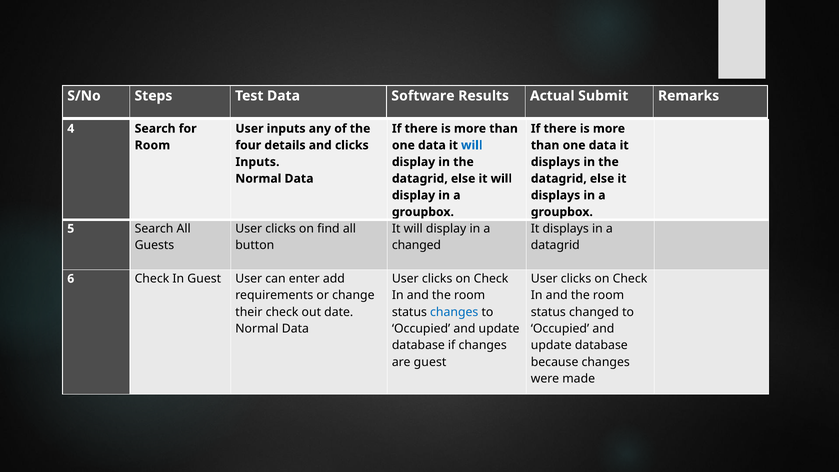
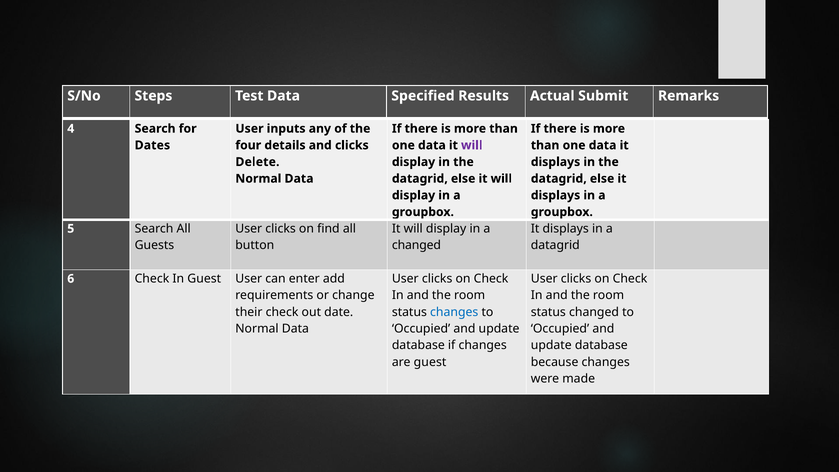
Software: Software -> Specified
Room at (152, 145): Room -> Dates
will at (472, 145) colour: blue -> purple
Inputs at (257, 162): Inputs -> Delete
